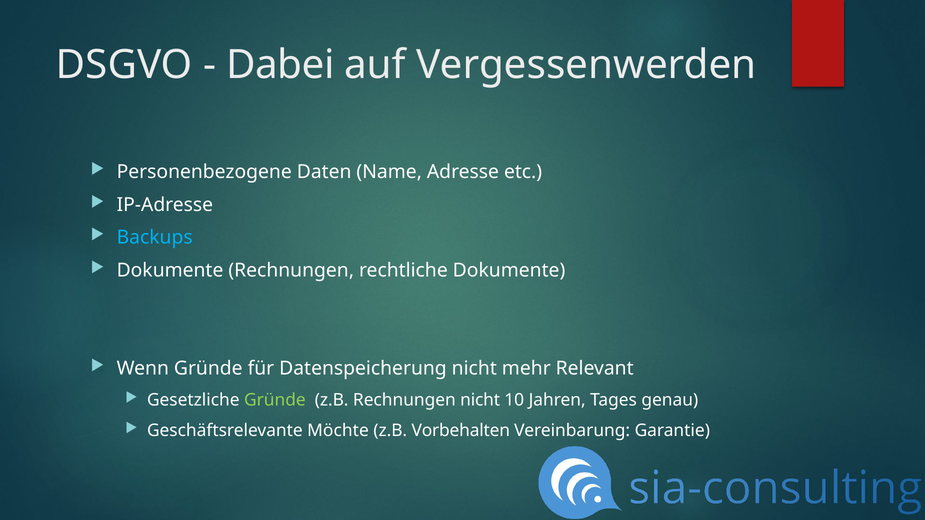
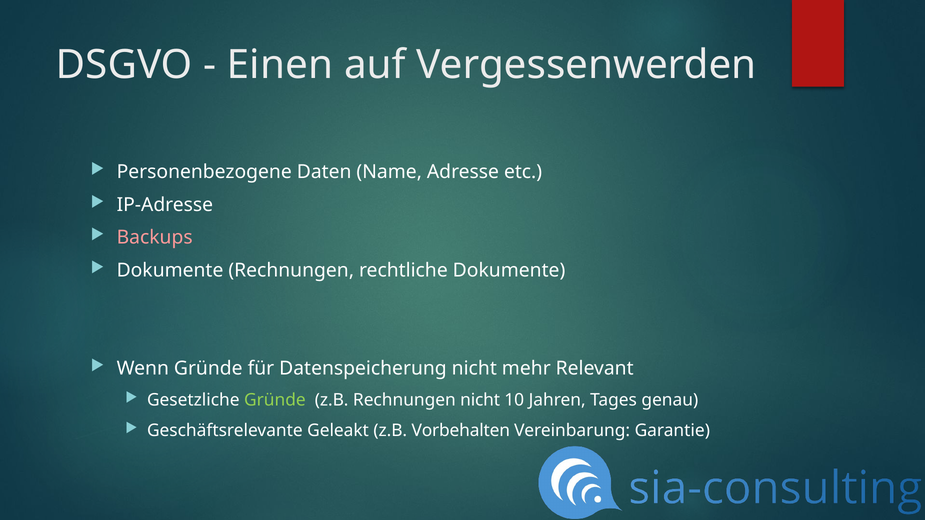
Dabei: Dabei -> Einen
Backups colour: light blue -> pink
Möchte: Möchte -> Geleakt
